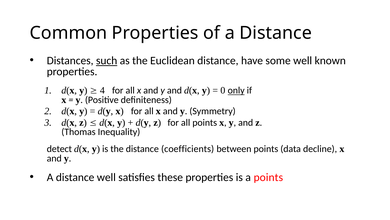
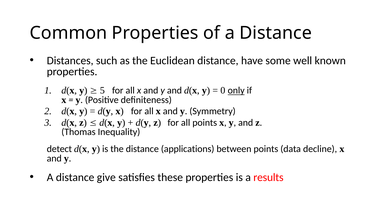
such underline: present -> none
4: 4 -> 5
coefficients: coefficients -> applications
distance well: well -> give
a points: points -> results
